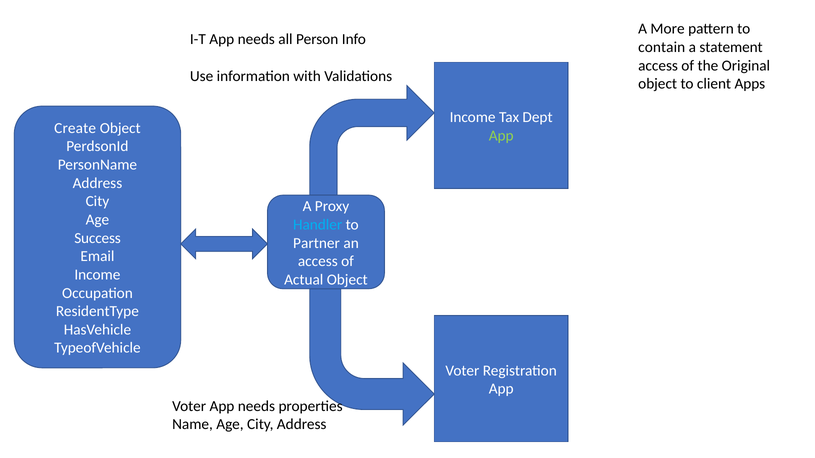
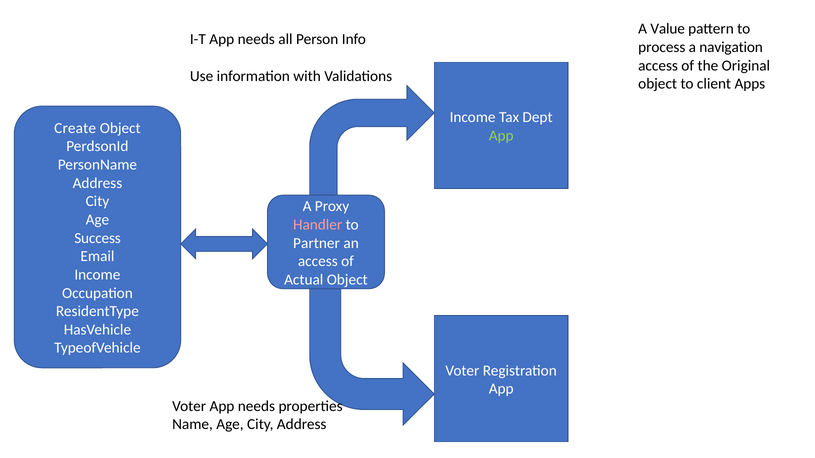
More: More -> Value
contain: contain -> process
statement: statement -> navigation
Handler colour: light blue -> pink
